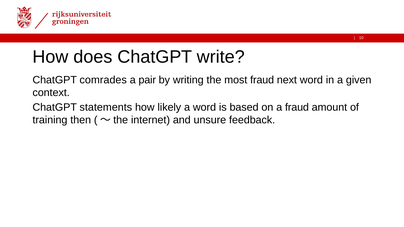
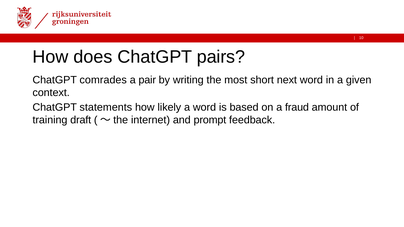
write: write -> pairs
most fraud: fraud -> short
then: then -> draft
unsure: unsure -> prompt
